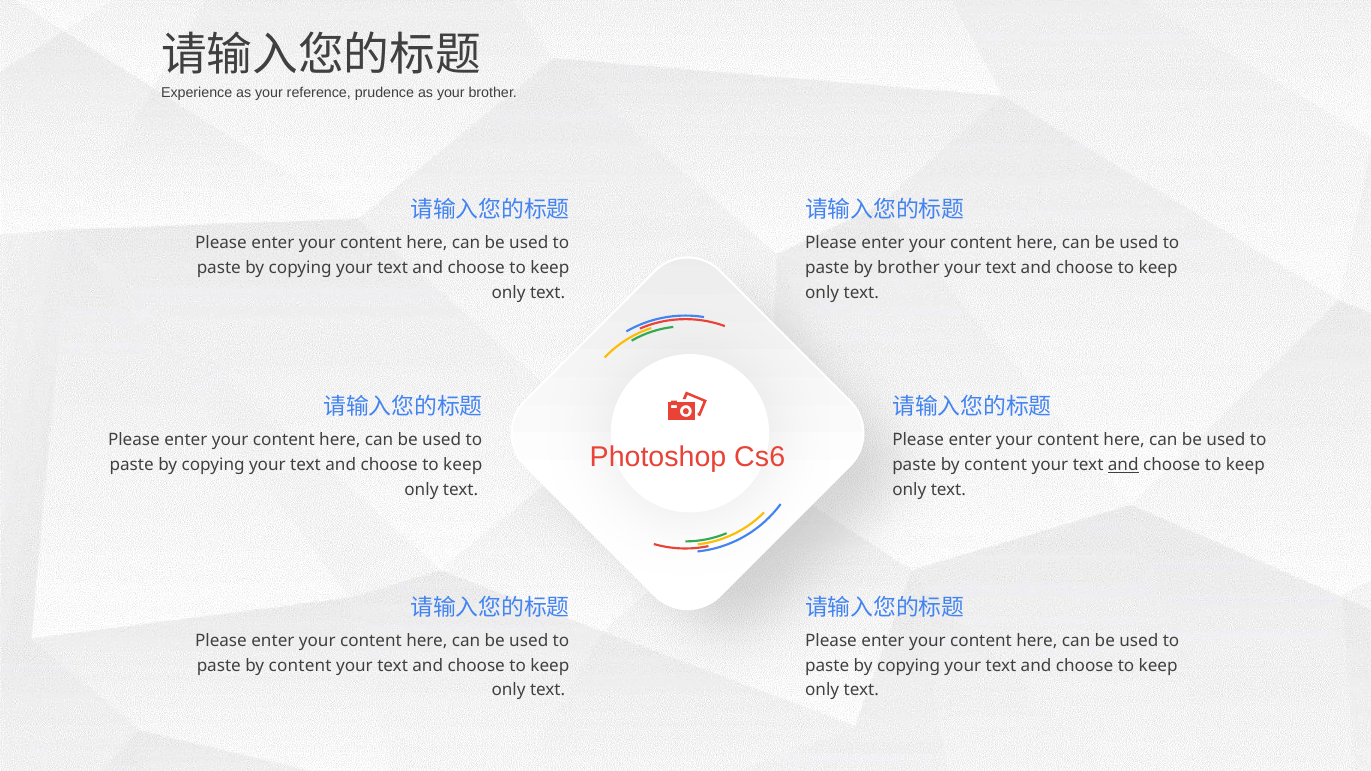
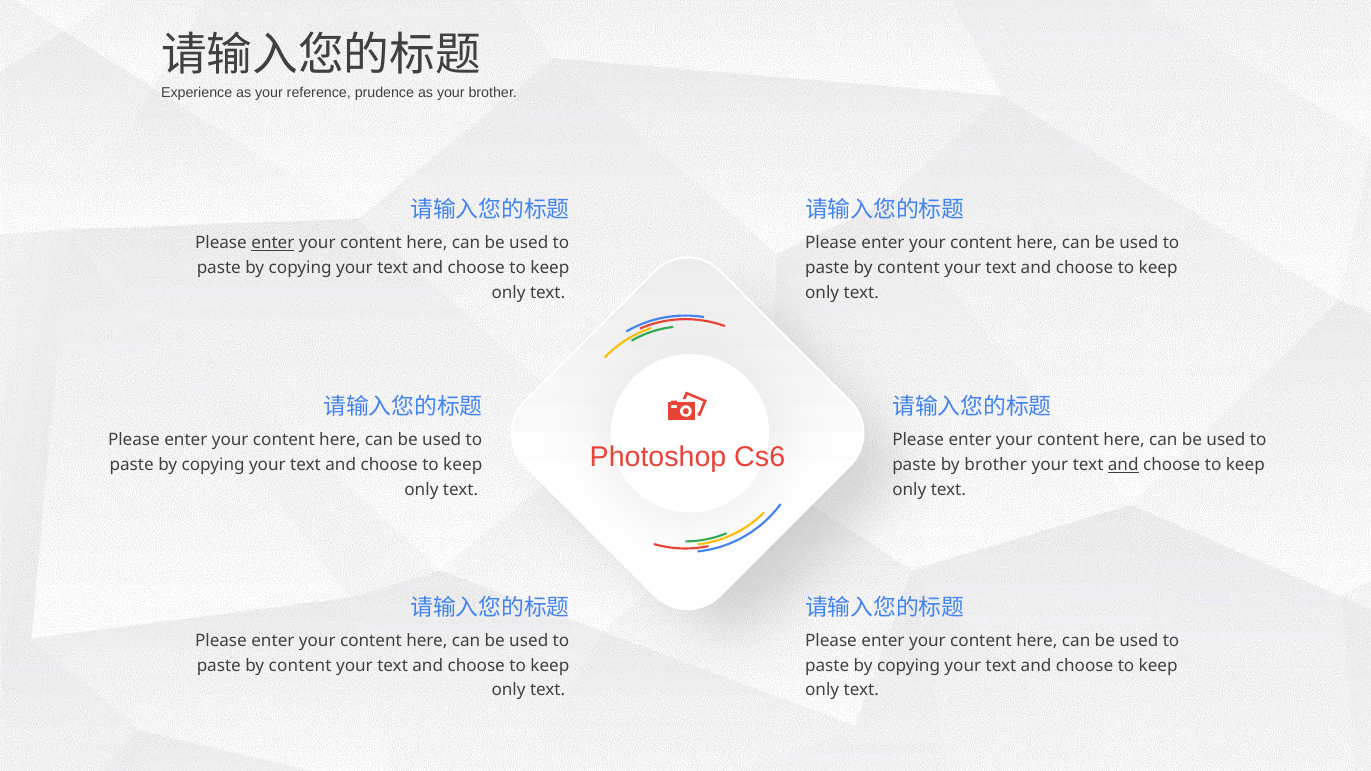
enter at (273, 243) underline: none -> present
brother at (908, 268): brother -> content
content at (996, 465): content -> brother
